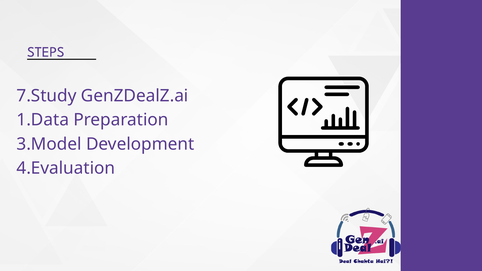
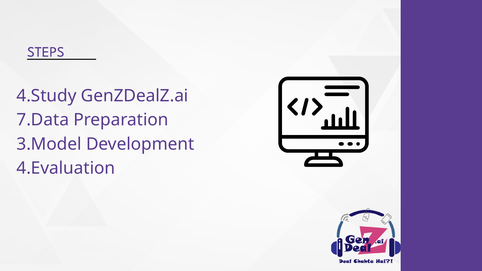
7.Study: 7.Study -> 4.Study
1.Data: 1.Data -> 7.Data
